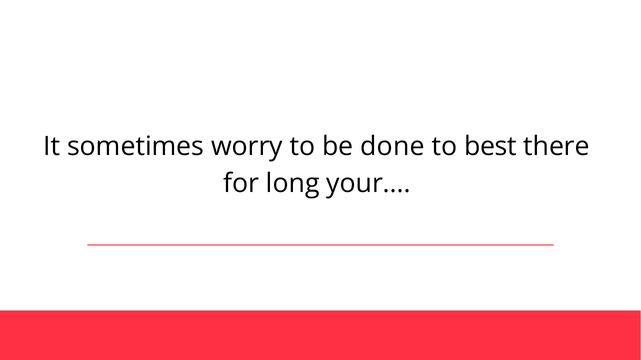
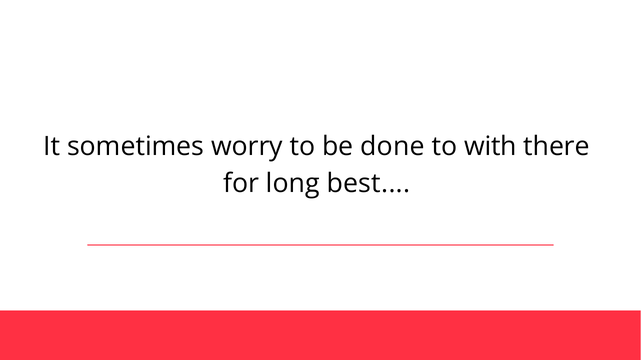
best: best -> with
your: your -> best
